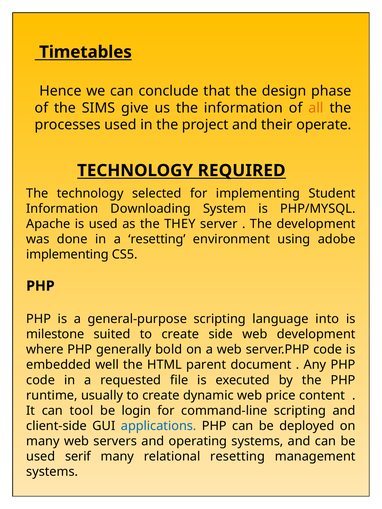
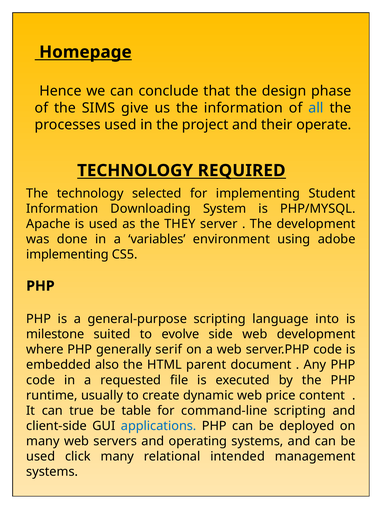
Timetables: Timetables -> Homepage
all colour: orange -> blue
a resetting: resetting -> variables
suited to create: create -> evolve
bold: bold -> serif
well: well -> also
tool: tool -> true
login: login -> table
serif: serif -> click
relational resetting: resetting -> intended
